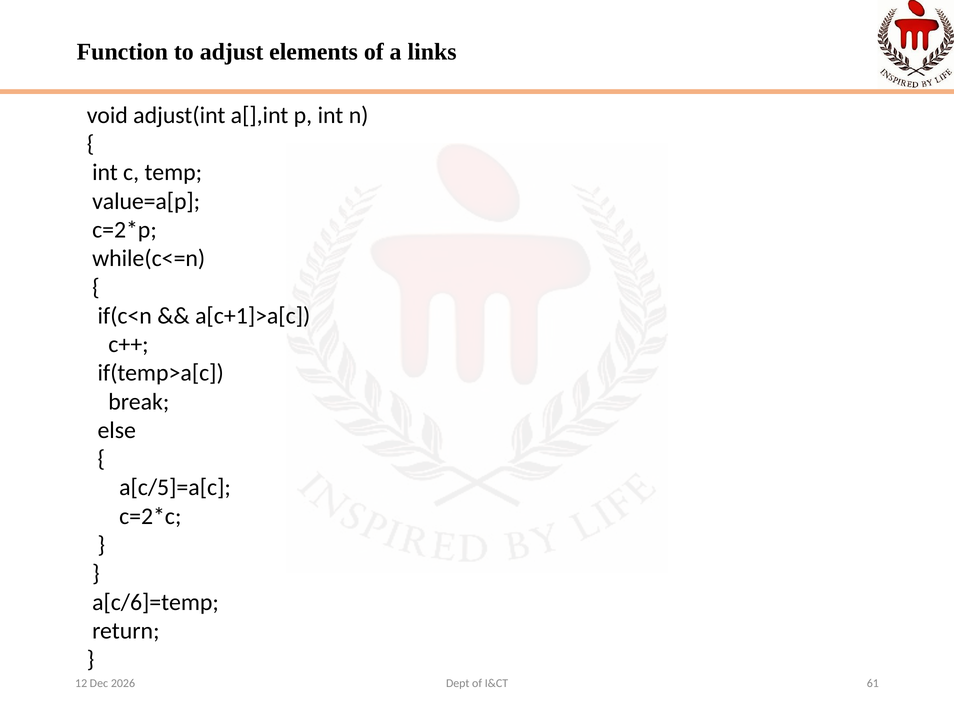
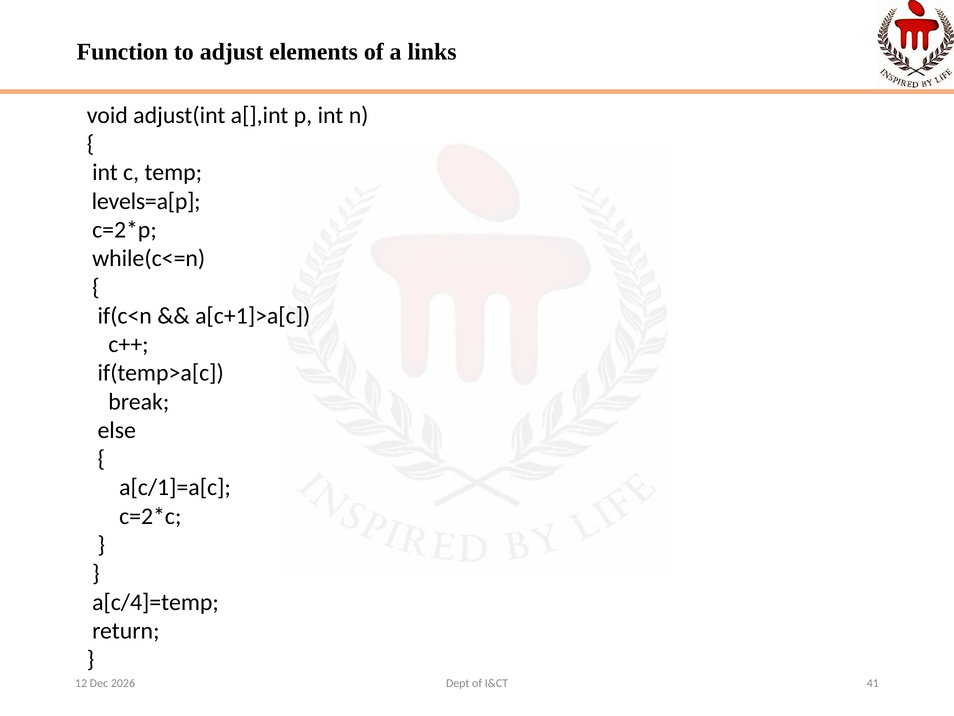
value=a[p: value=a[p -> levels=a[p
a[c/5]=a[c: a[c/5]=a[c -> a[c/1]=a[c
a[c/6]=temp: a[c/6]=temp -> a[c/4]=temp
61: 61 -> 41
